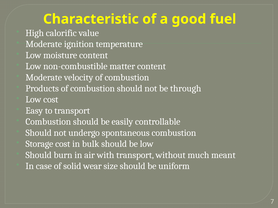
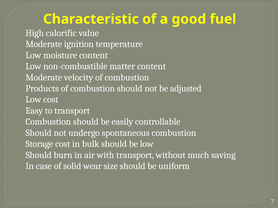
through: through -> adjusted
meant: meant -> saving
